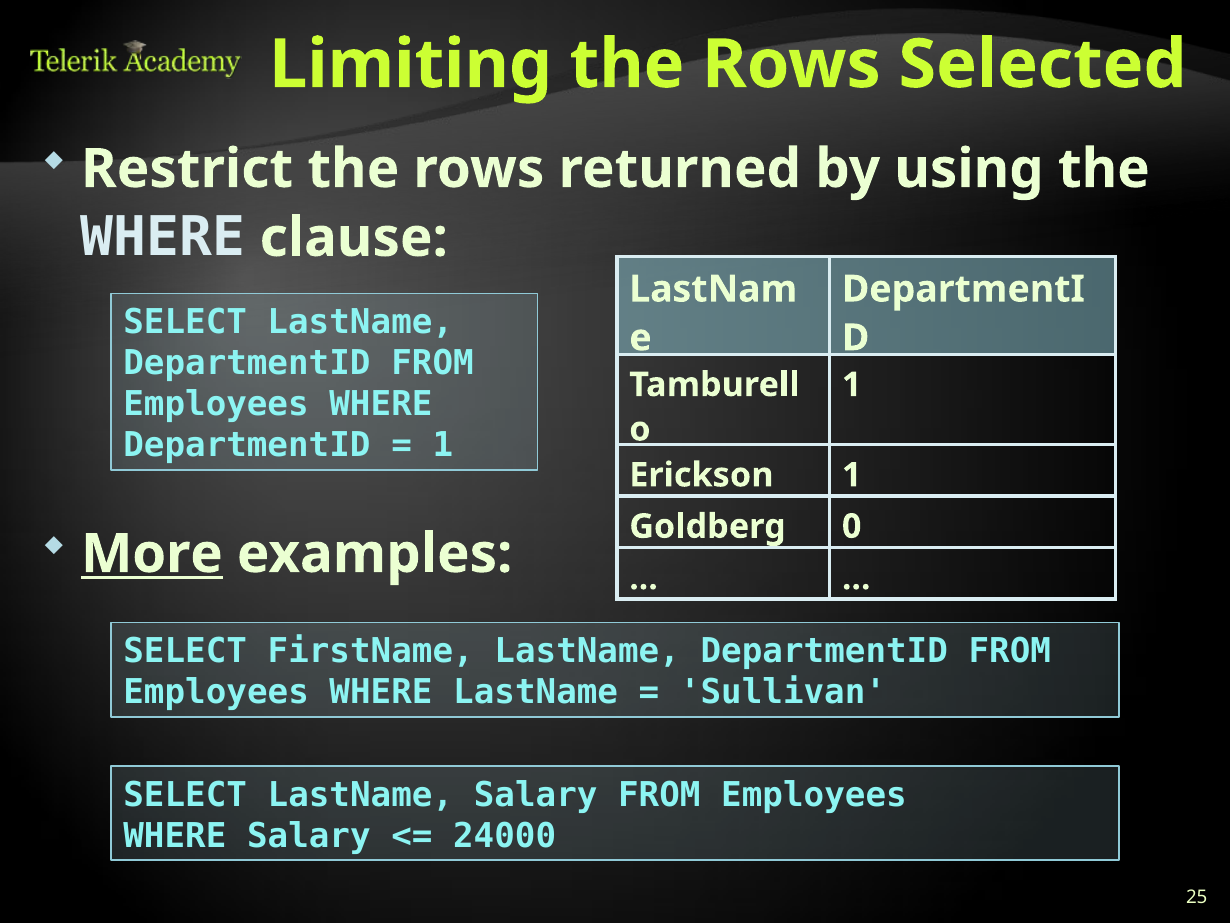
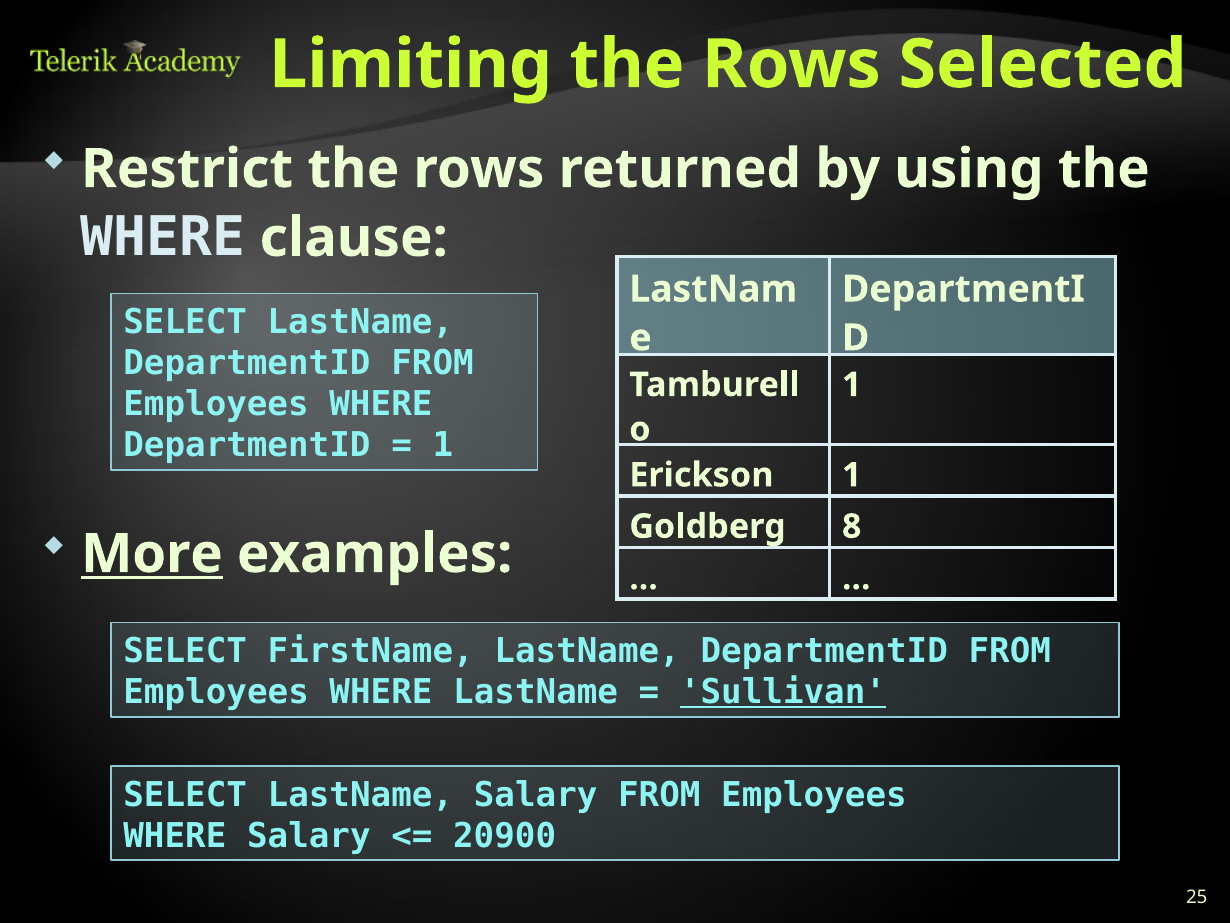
0: 0 -> 8
Sullivan underline: none -> present
24000: 24000 -> 20900
